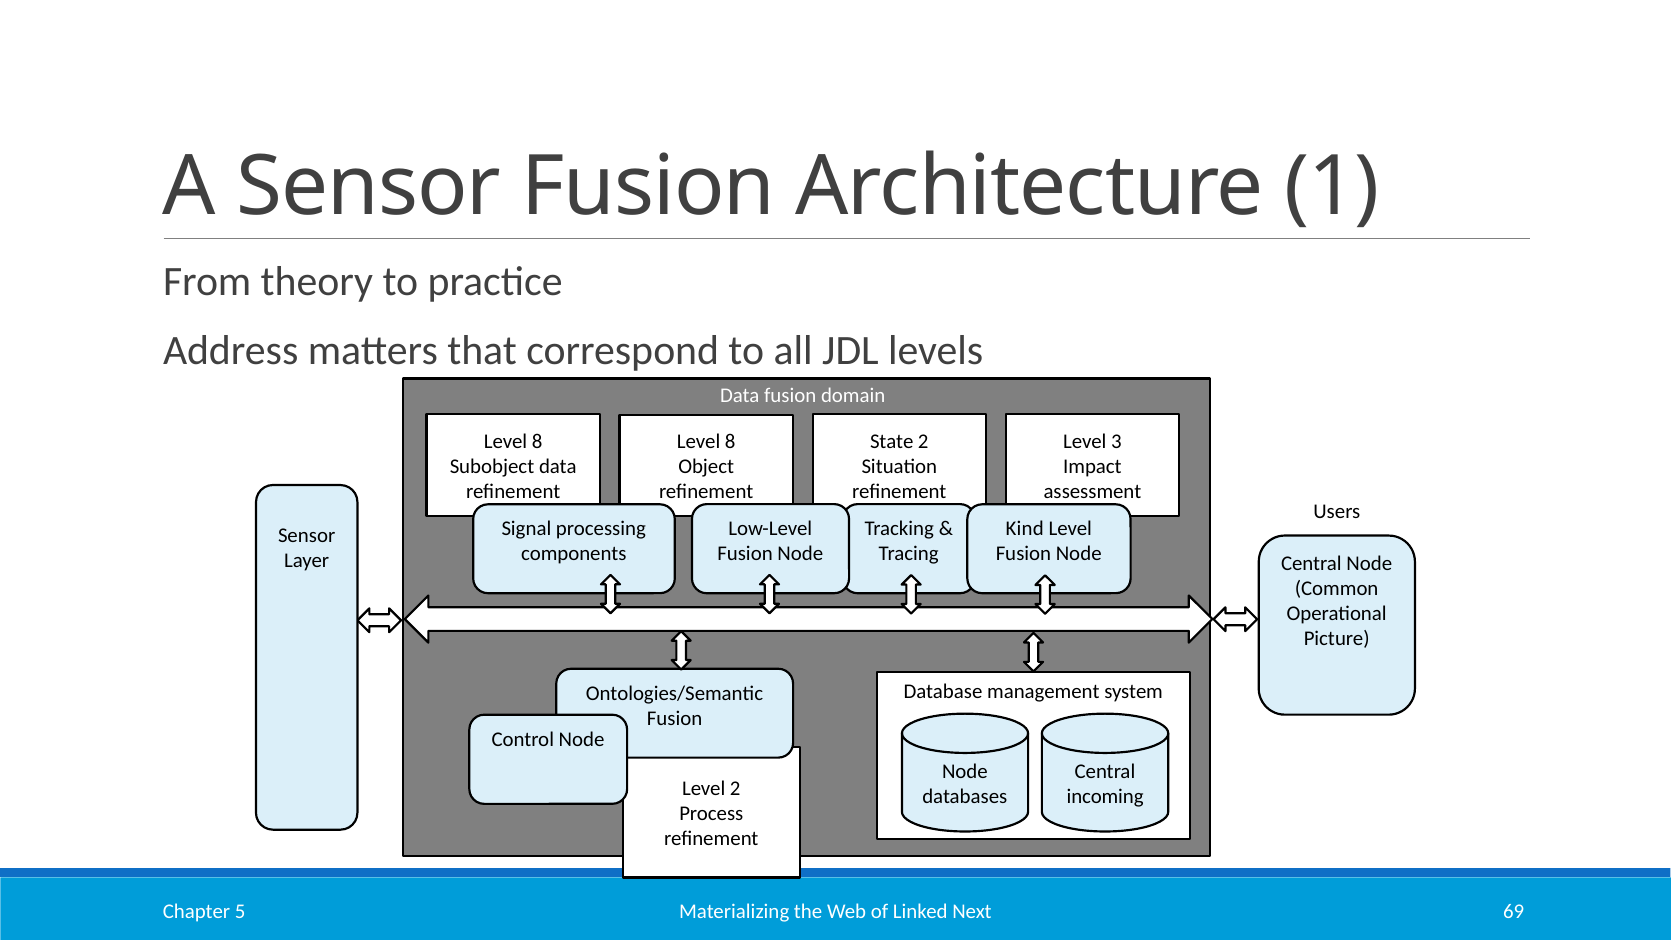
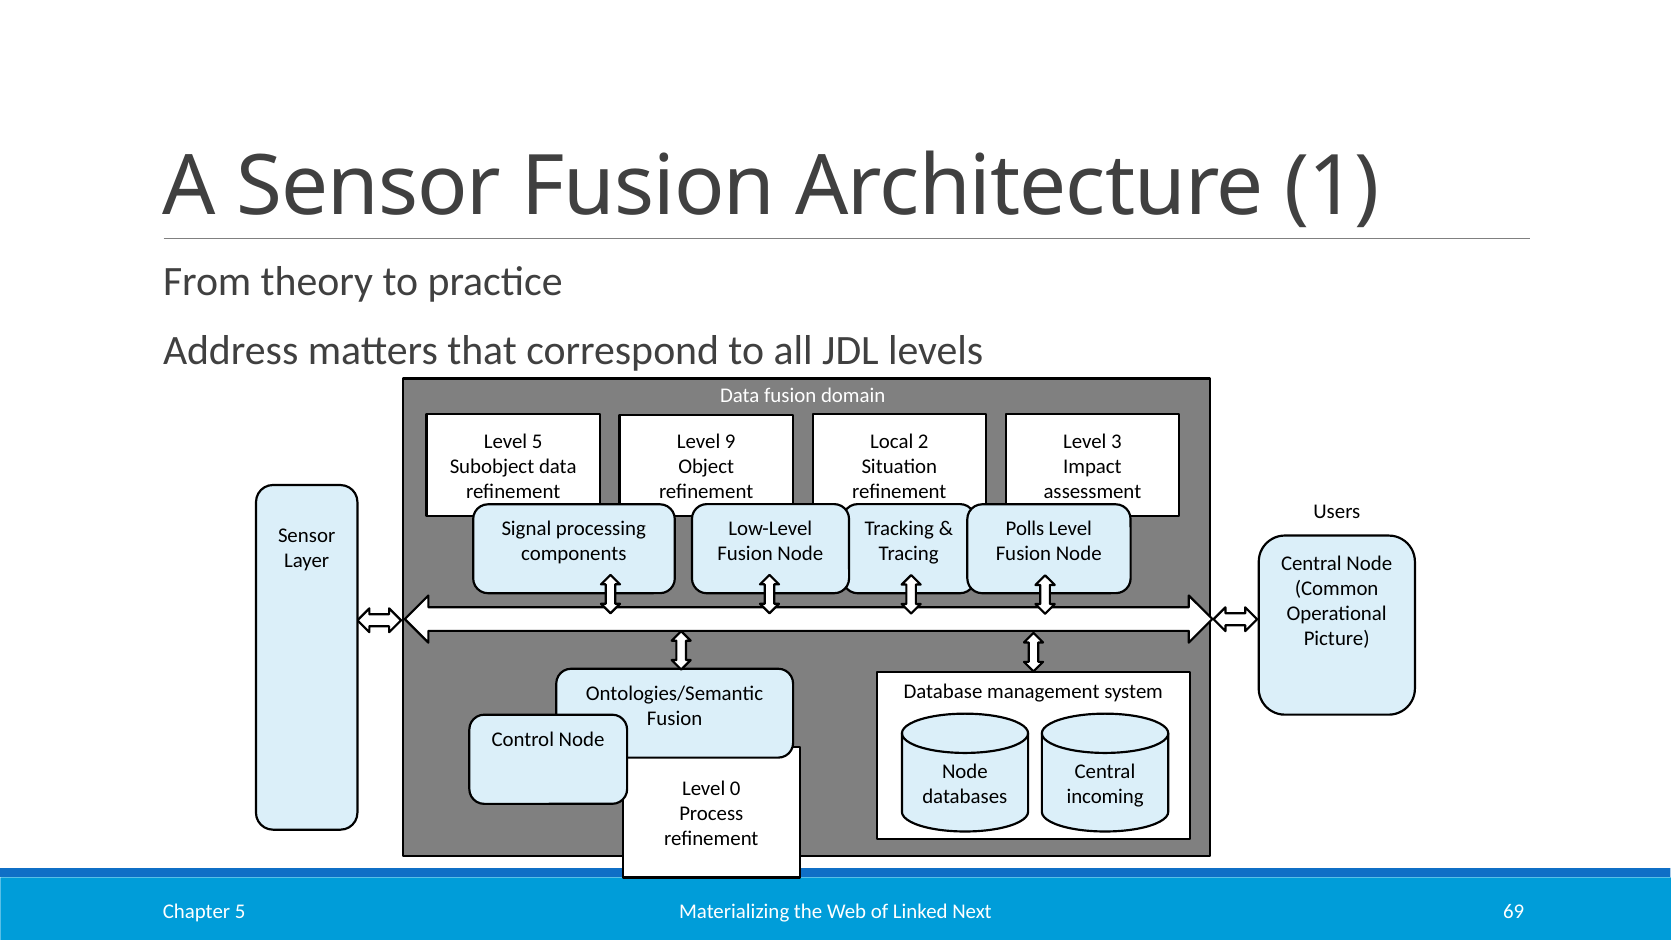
8 at (537, 441): 8 -> 5
State: State -> Local
8 at (730, 442): 8 -> 9
Kind: Kind -> Polls
Level 2: 2 -> 0
